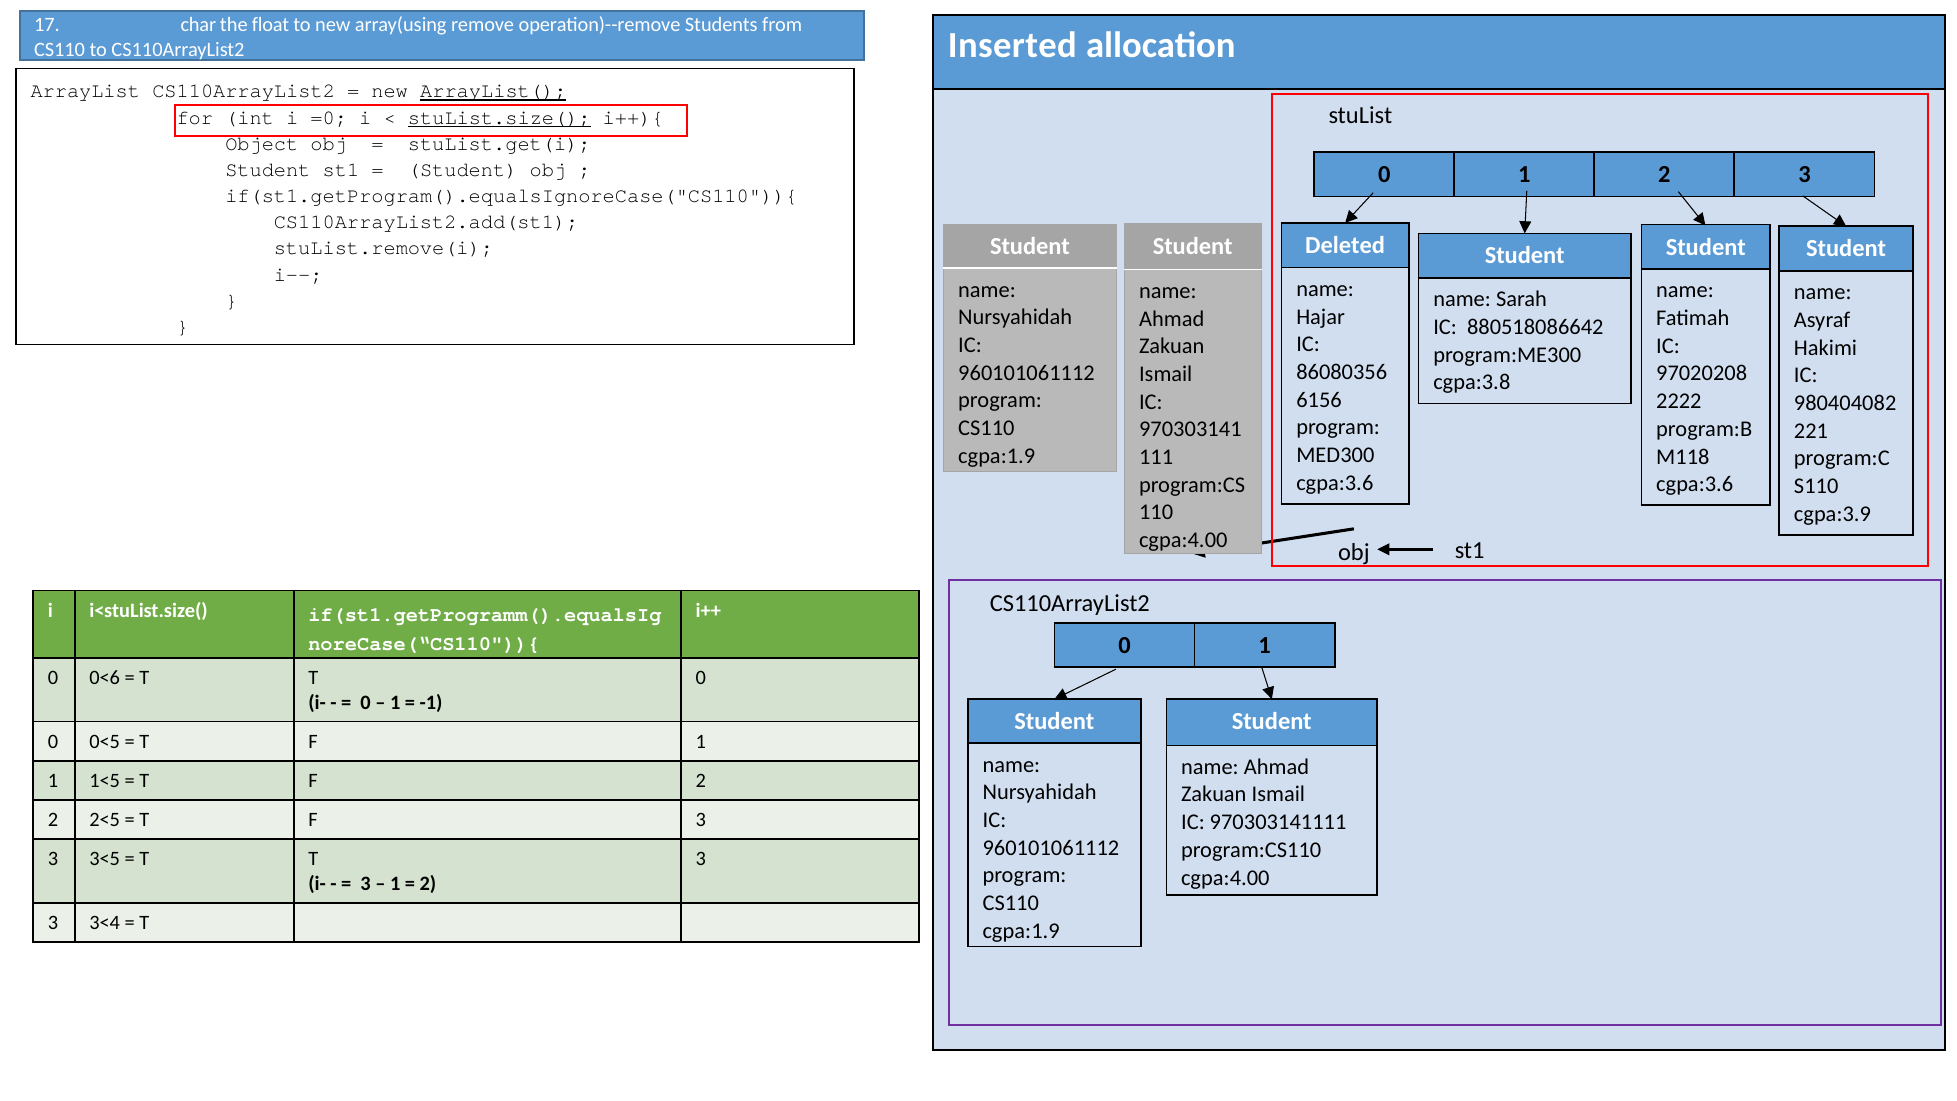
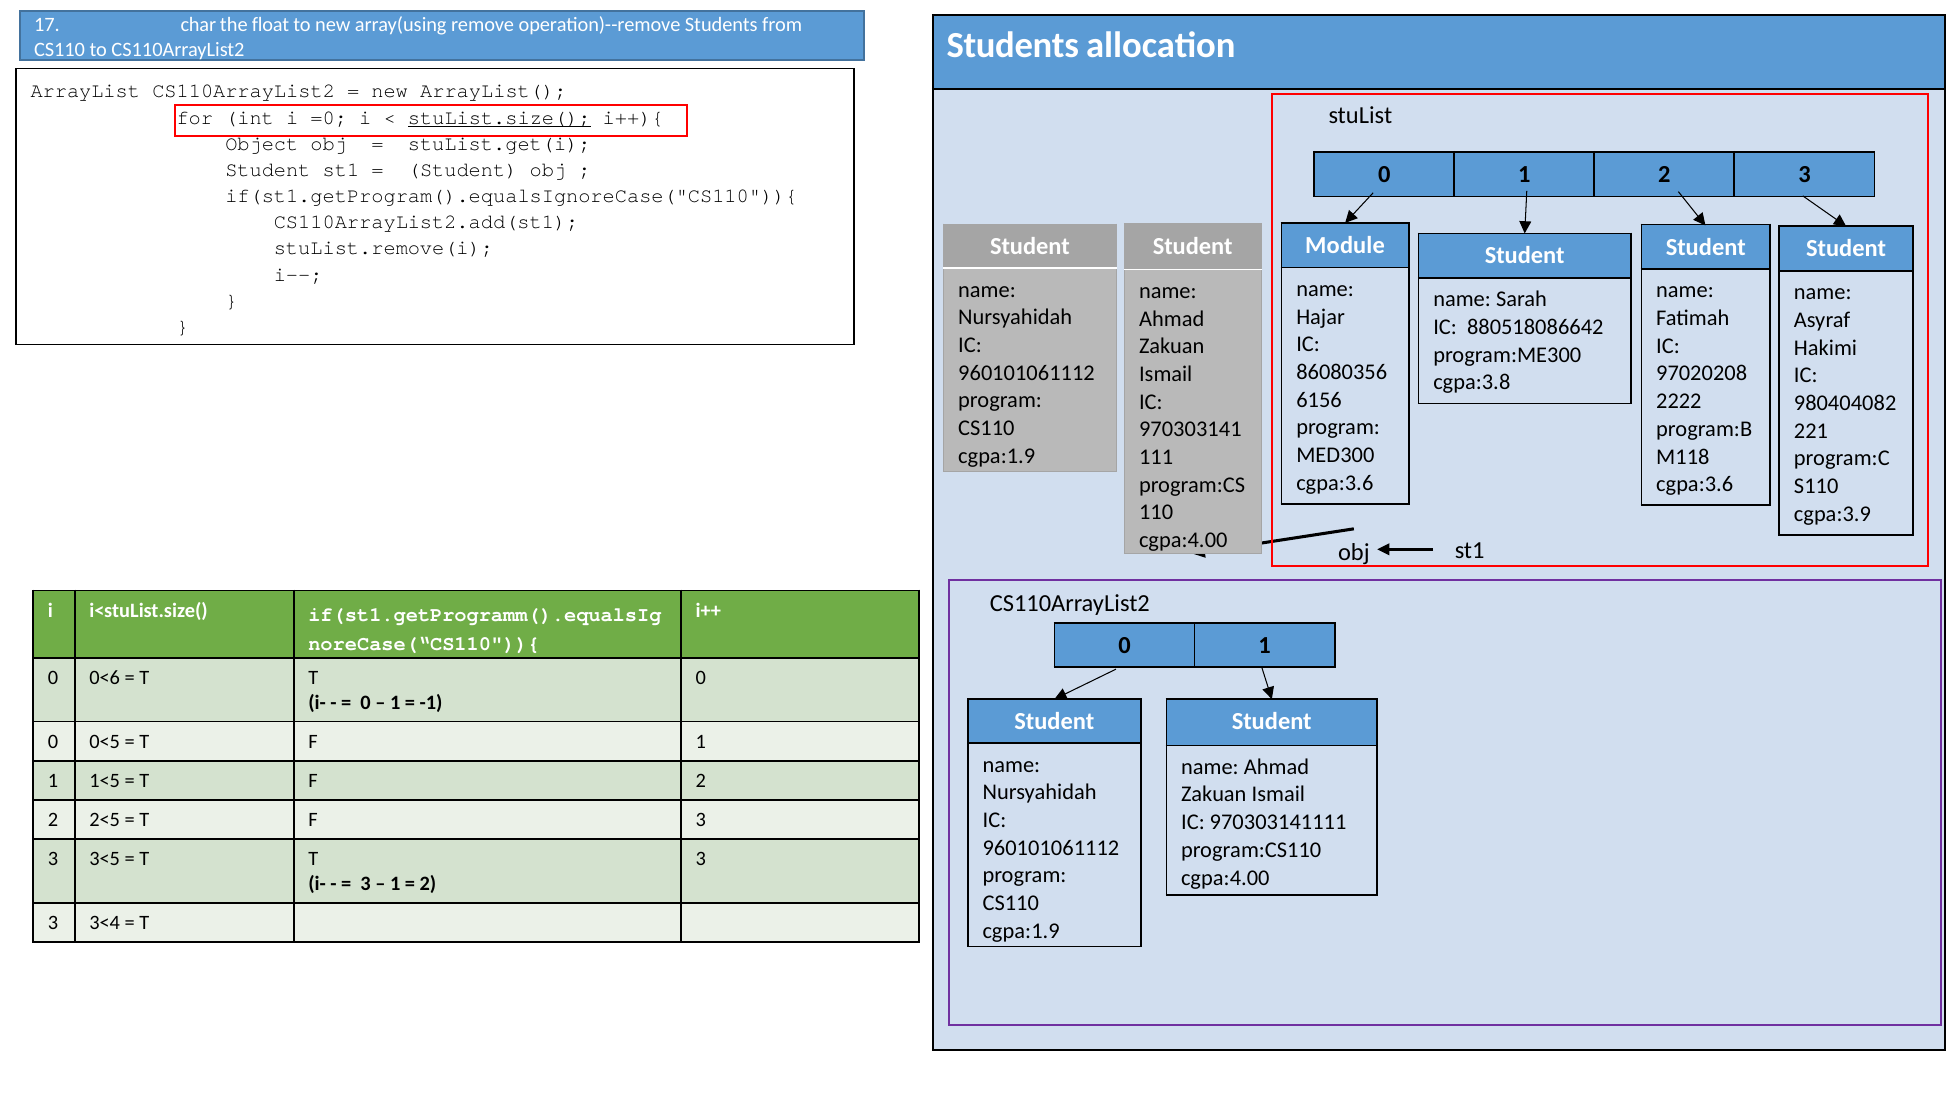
Inserted at (1012, 45): Inserted -> Students
ArrayList( underline: present -> none
Deleted: Deleted -> Module
